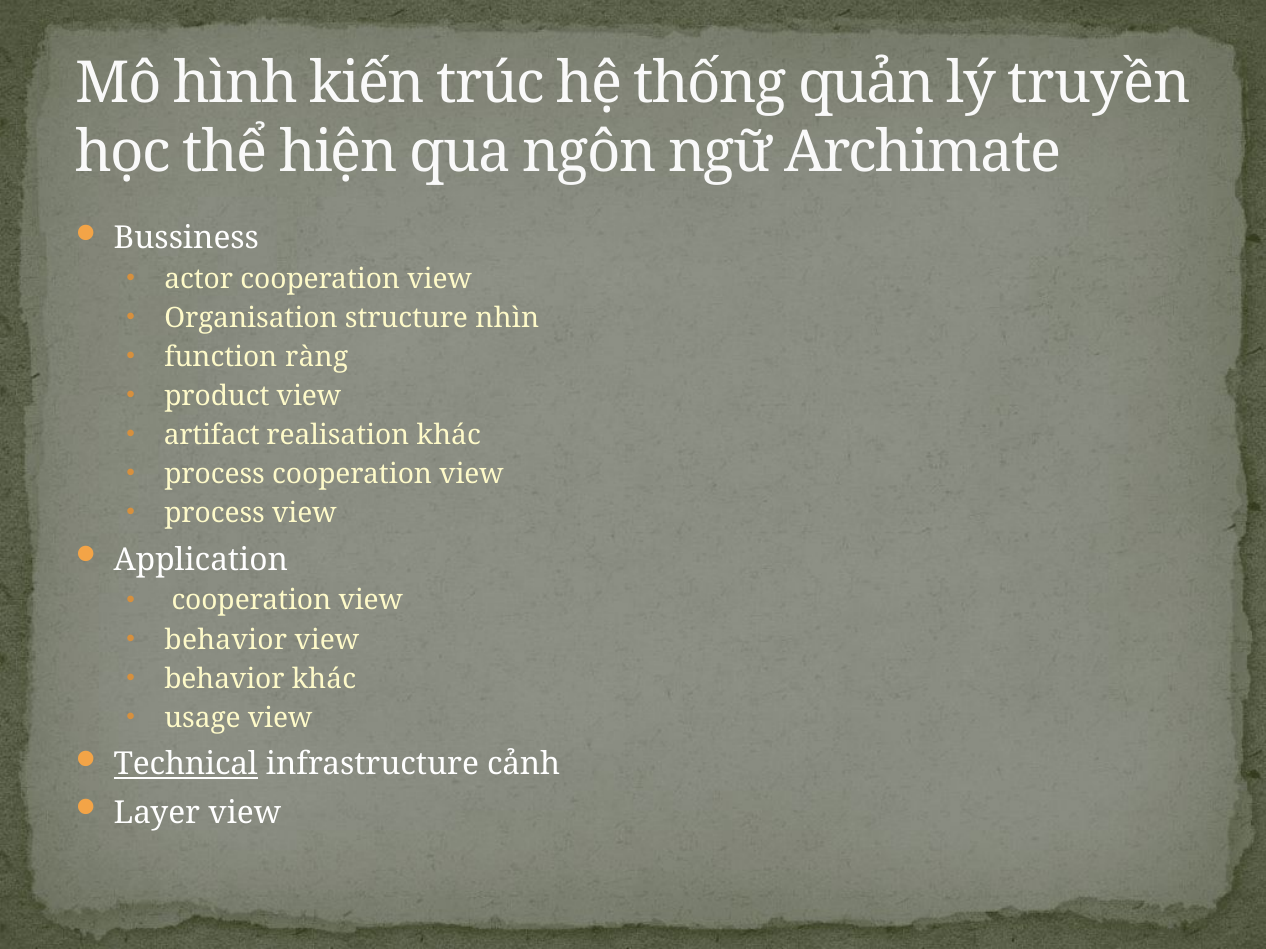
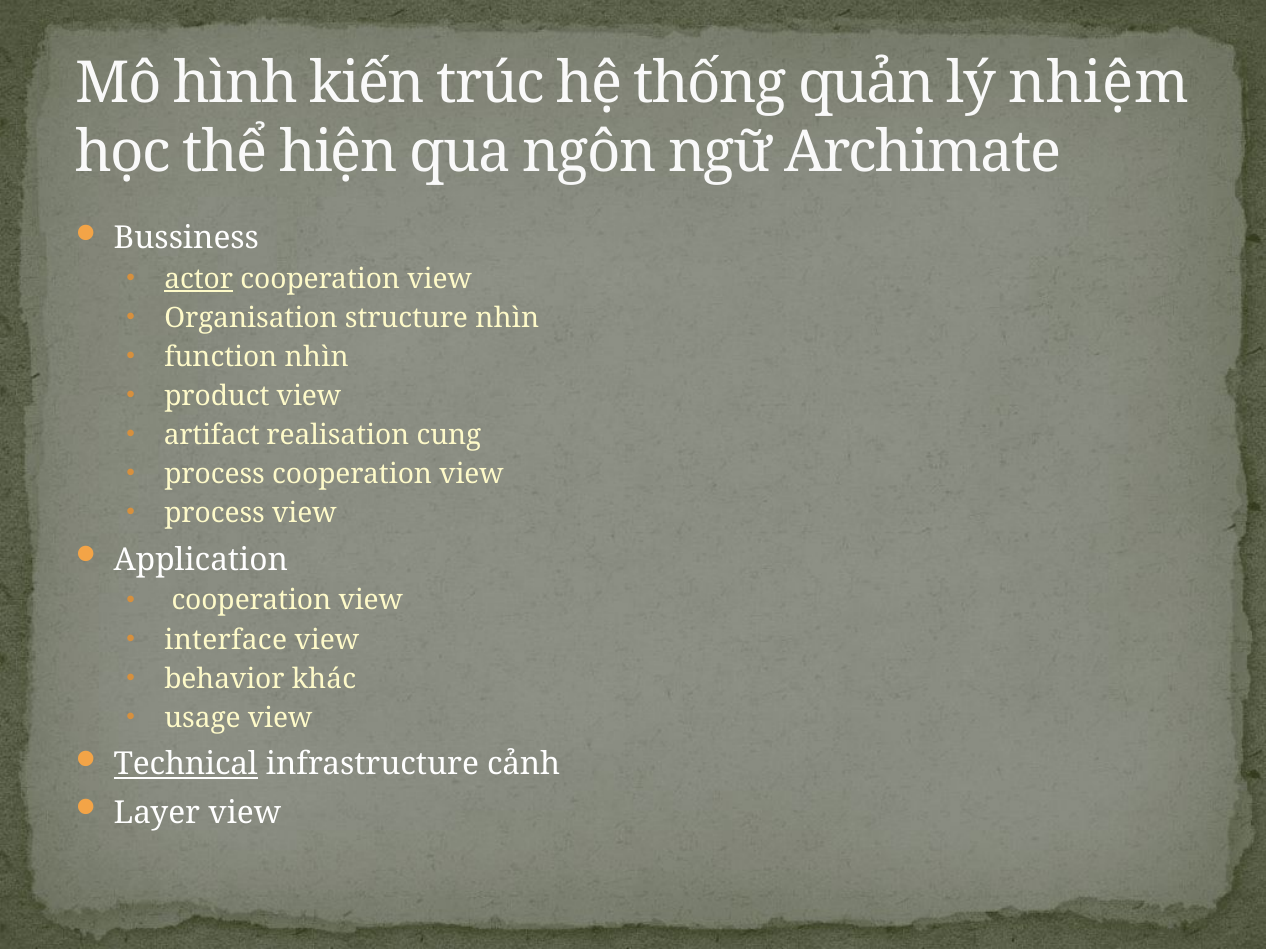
truyền: truyền -> nhiệm
actor underline: none -> present
function ràng: ràng -> nhìn
realisation khác: khác -> cung
behavior at (226, 640): behavior -> interface
